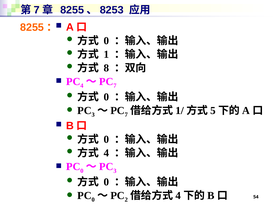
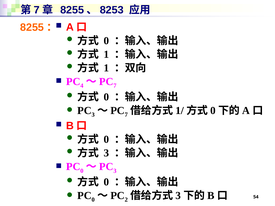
8 at (106, 68): 8 -> 1
5 at (213, 111): 5 -> 0
4 at (106, 153): 4 -> 3
4 at (178, 196): 4 -> 3
